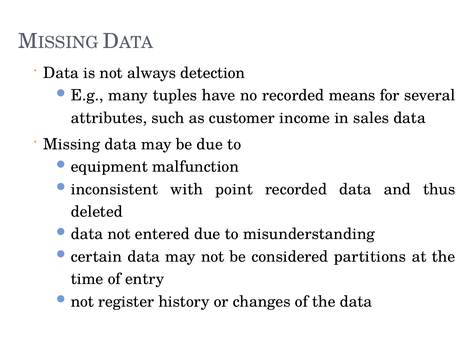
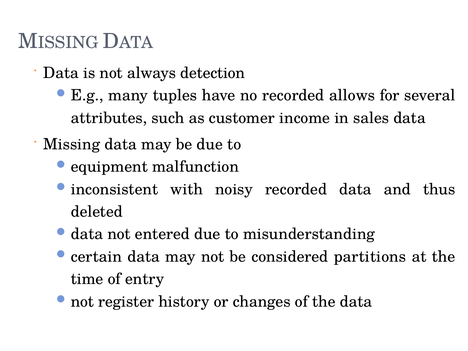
means: means -> allows
point: point -> noisy
